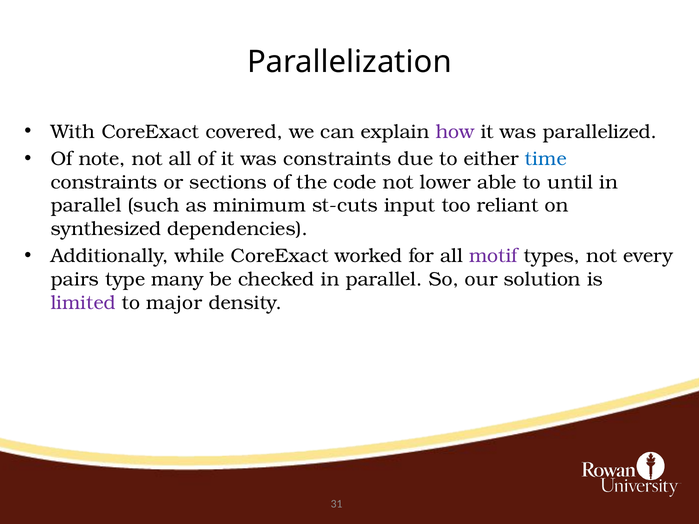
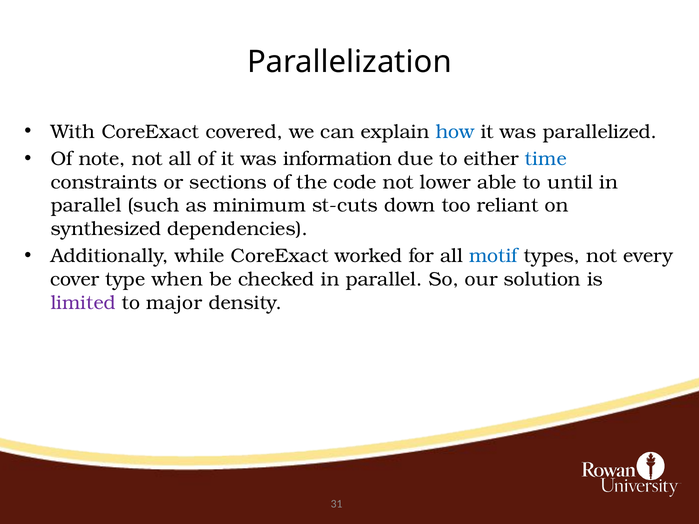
how colour: purple -> blue
was constraints: constraints -> information
input: input -> down
motif colour: purple -> blue
pairs: pairs -> cover
many: many -> when
